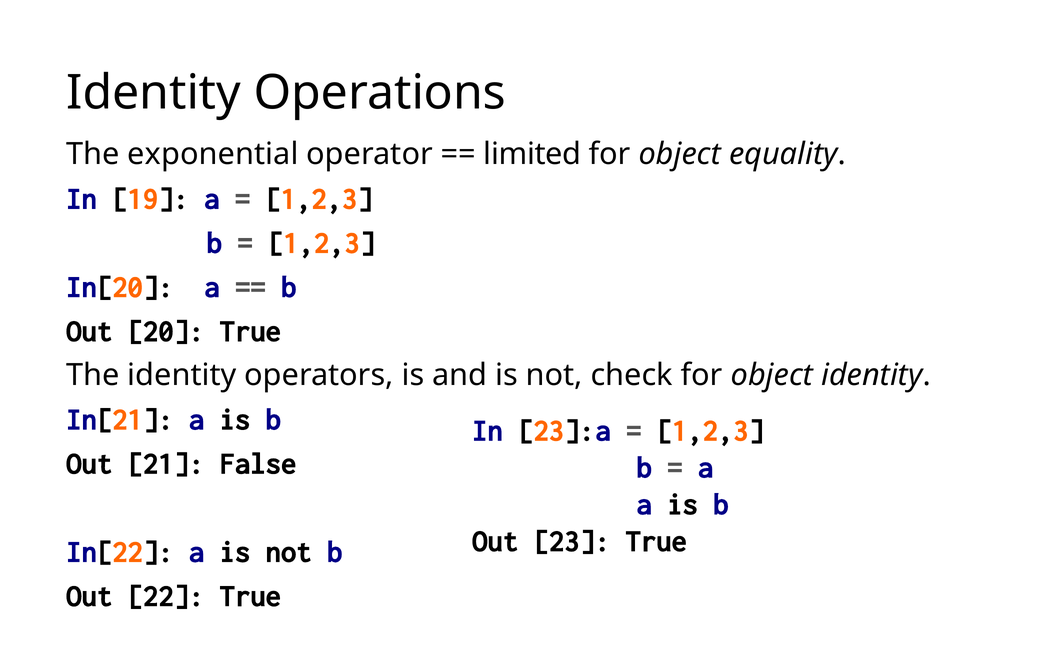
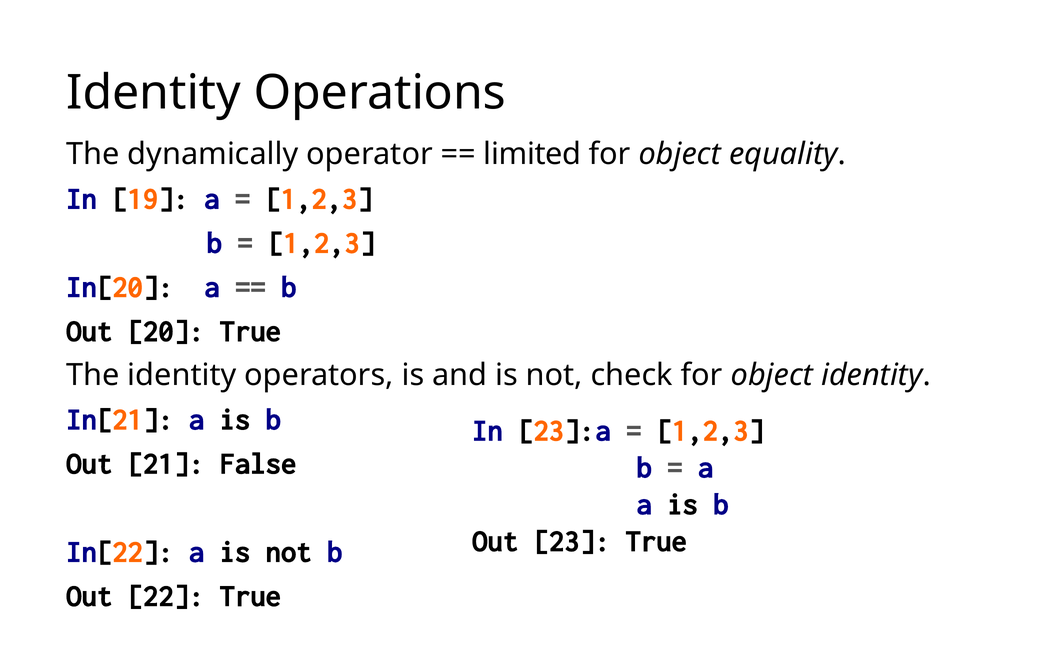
exponential: exponential -> dynamically
